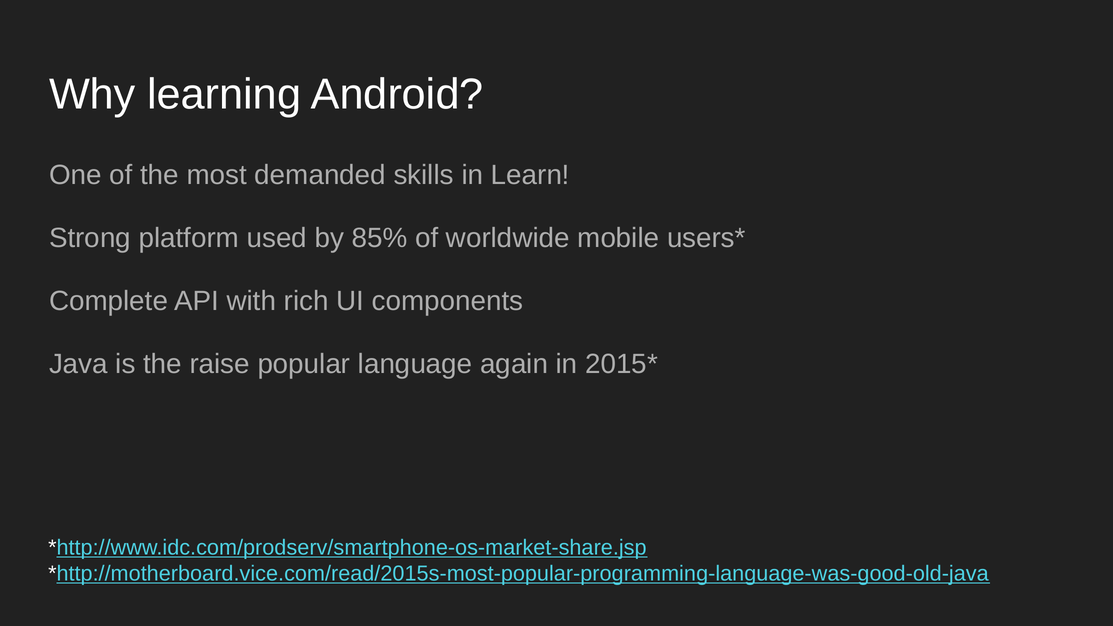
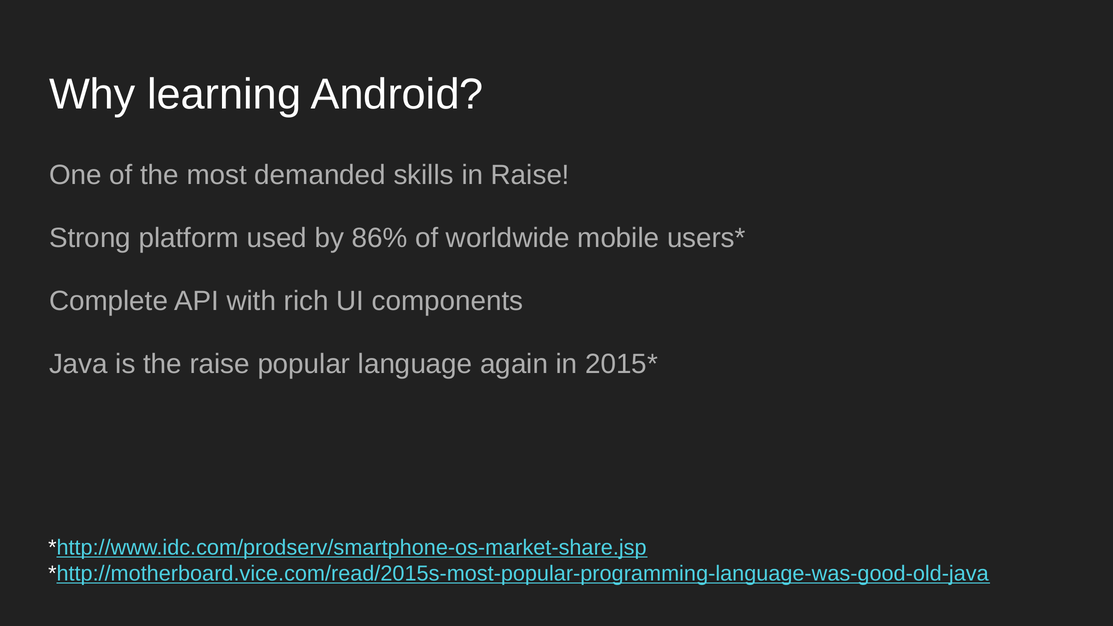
in Learn: Learn -> Raise
85%: 85% -> 86%
